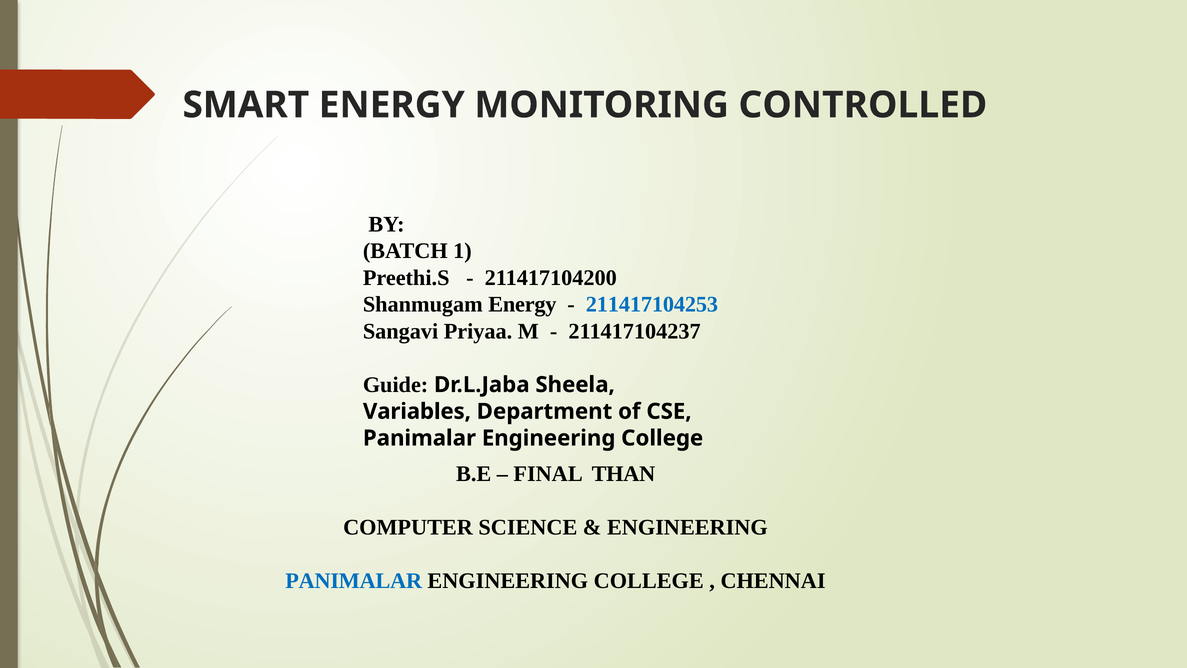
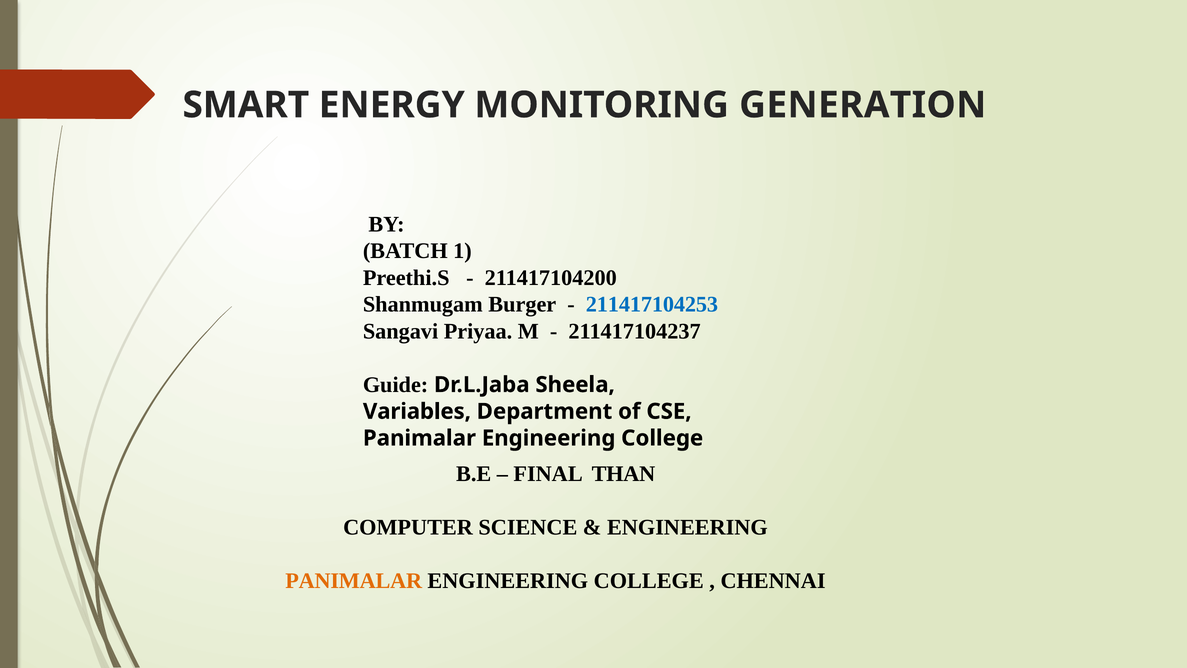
CONTROLLED: CONTROLLED -> GENERATION
Shanmugam Energy: Energy -> Burger
PANIMALAR at (354, 580) colour: blue -> orange
